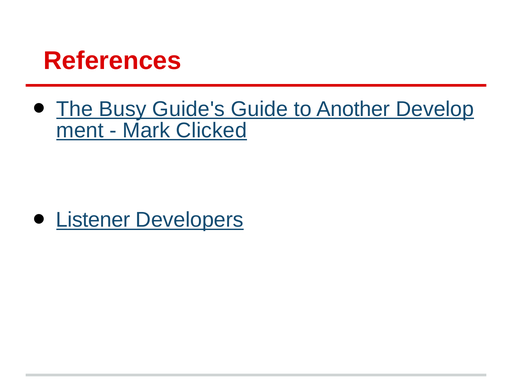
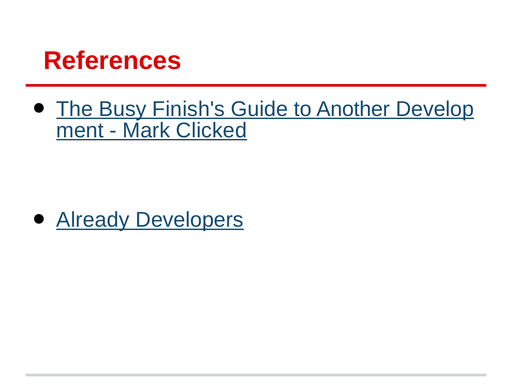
Guide's: Guide's -> Finish's
Listener: Listener -> Already
